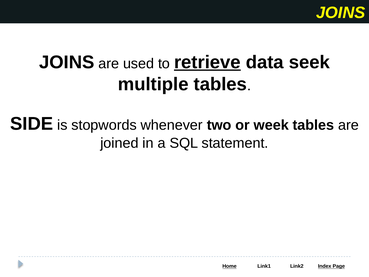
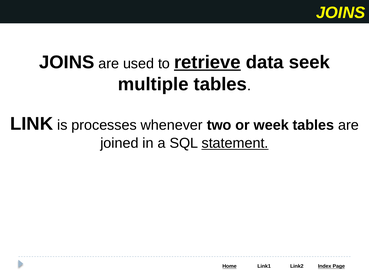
SIDE: SIDE -> LINK
stopwords: stopwords -> processes
statement underline: none -> present
